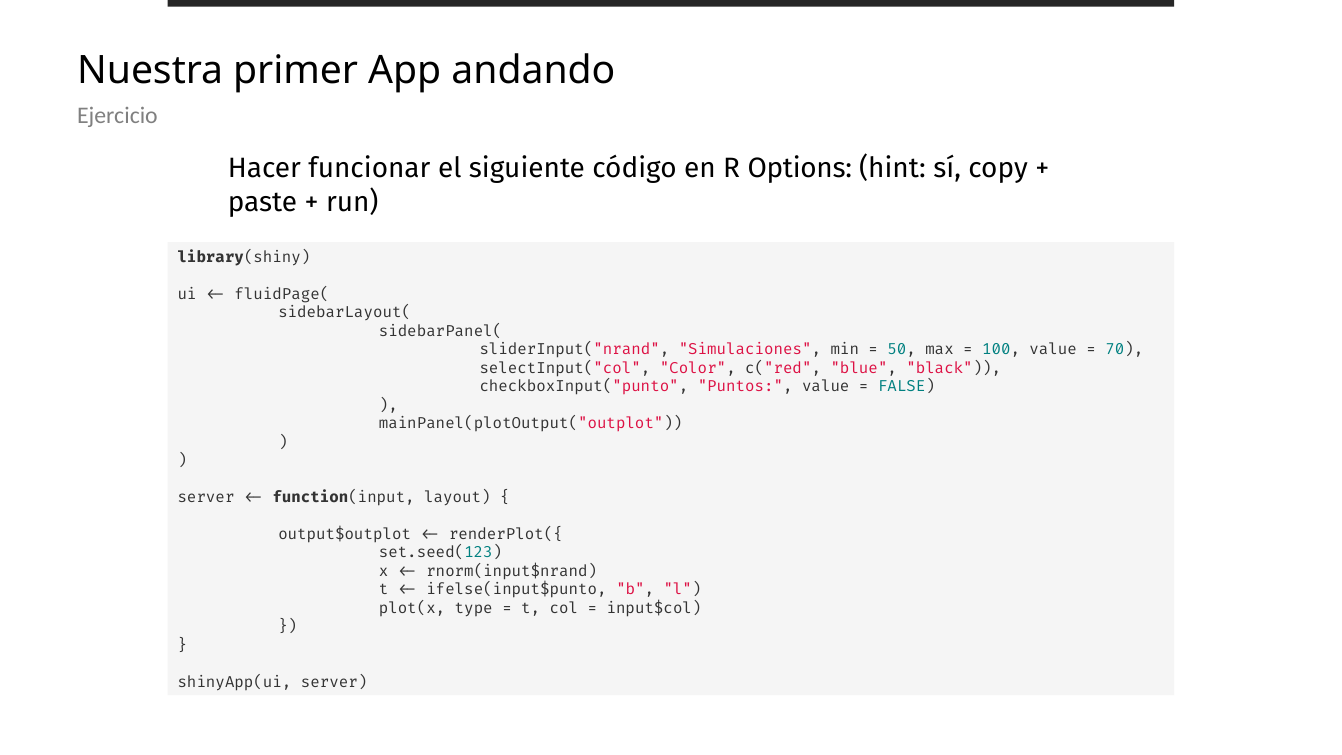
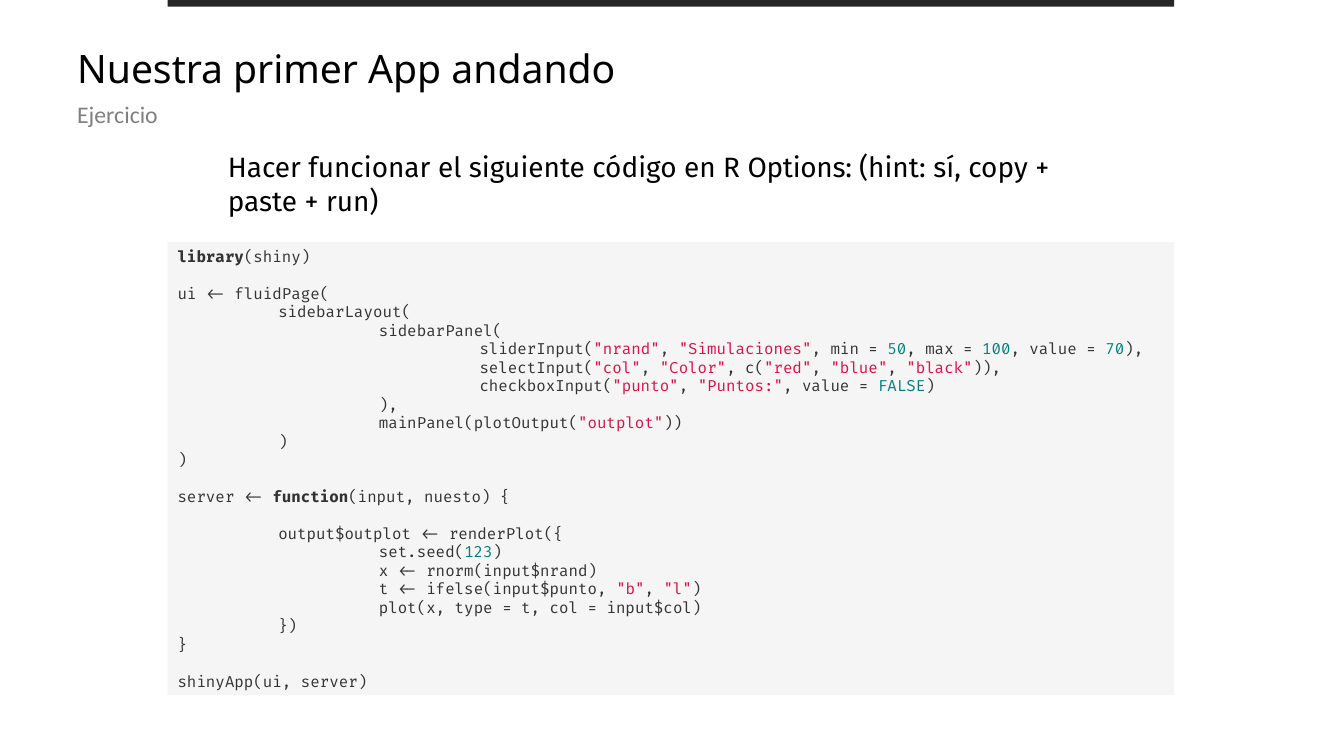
layout: layout -> nuesto
